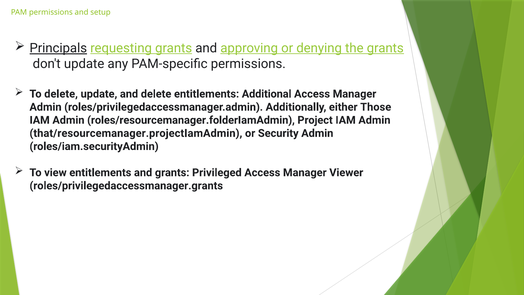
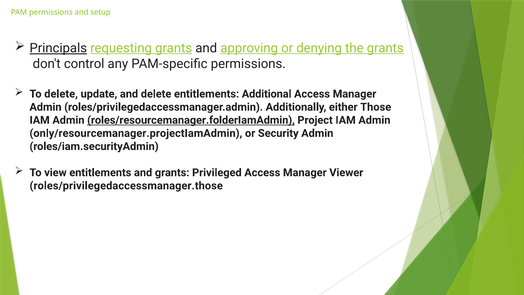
don't update: update -> control
roles/resourcemanager.folderIamAdmin underline: none -> present
that/resourcemanager.projectIamAdmin: that/resourcemanager.projectIamAdmin -> only/resourcemanager.projectIamAdmin
roles/privilegedaccessmanager.grants: roles/privilegedaccessmanager.grants -> roles/privilegedaccessmanager.those
